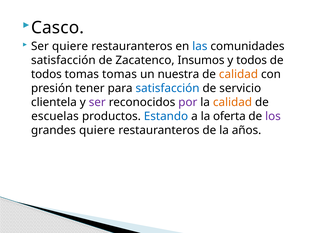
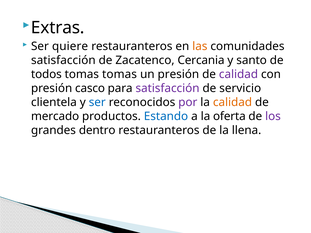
Casco: Casco -> Extras
las colour: blue -> orange
Insumos: Insumos -> Cercania
y todos: todos -> santo
un nuestra: nuestra -> presión
calidad at (238, 74) colour: orange -> purple
tener: tener -> casco
satisfacción at (167, 88) colour: blue -> purple
ser at (97, 102) colour: purple -> blue
escuelas: escuelas -> mercado
grandes quiere: quiere -> dentro
años: años -> llena
